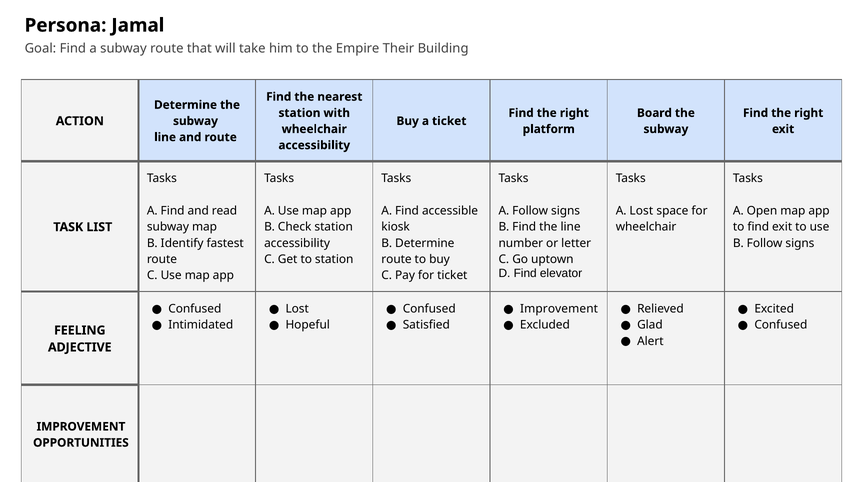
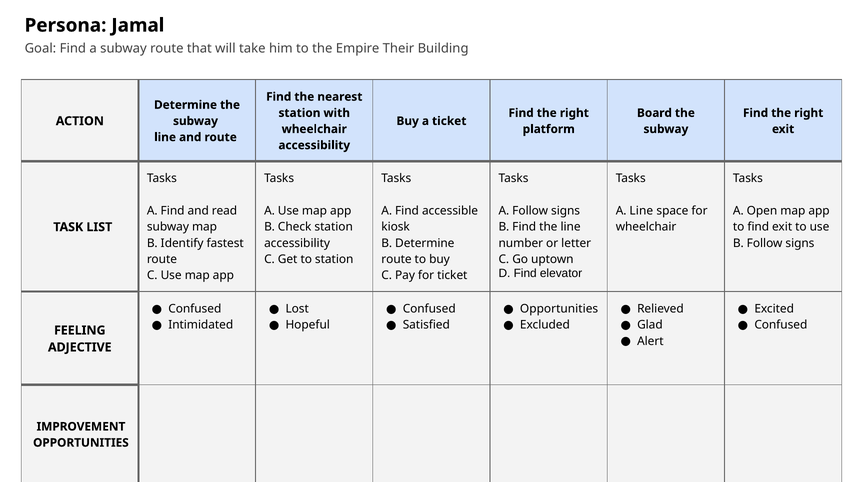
A Lost: Lost -> Line
Improvement at (559, 308): Improvement -> Opportunities
